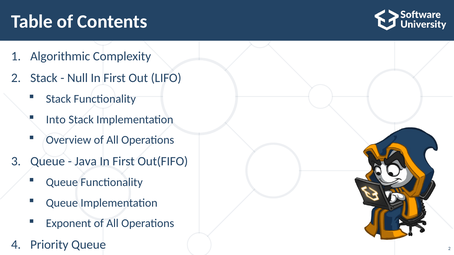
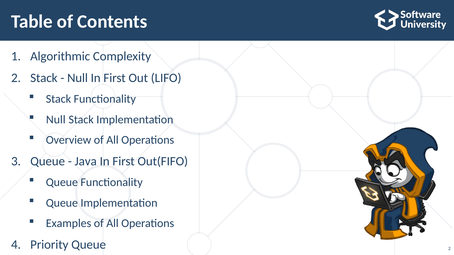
Into at (56, 120): Into -> Null
Exponent: Exponent -> Examples
